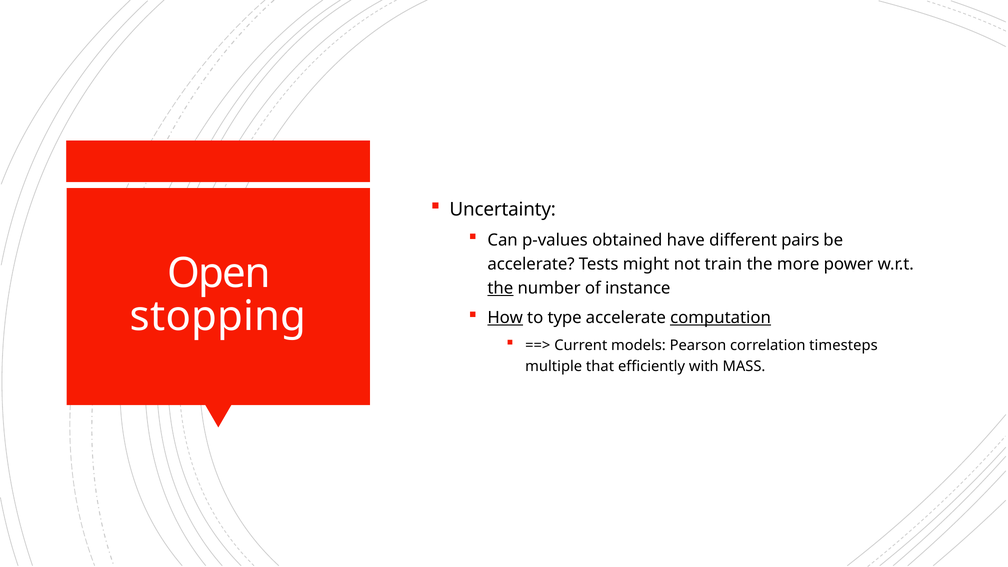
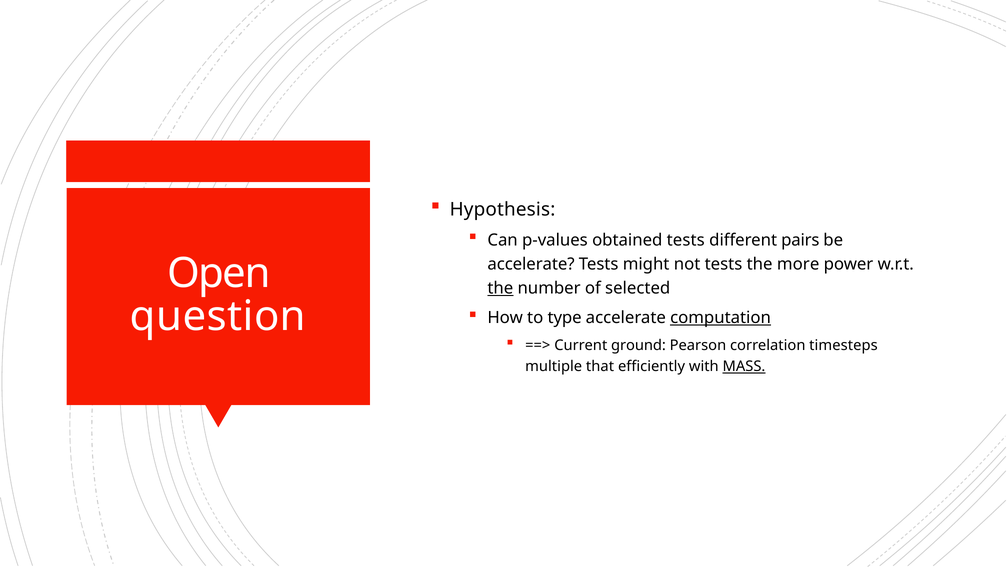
Uncertainty: Uncertainty -> Hypothesis
obtained have: have -> tests
not train: train -> tests
instance: instance -> selected
stopping: stopping -> question
How underline: present -> none
models: models -> ground
MASS underline: none -> present
